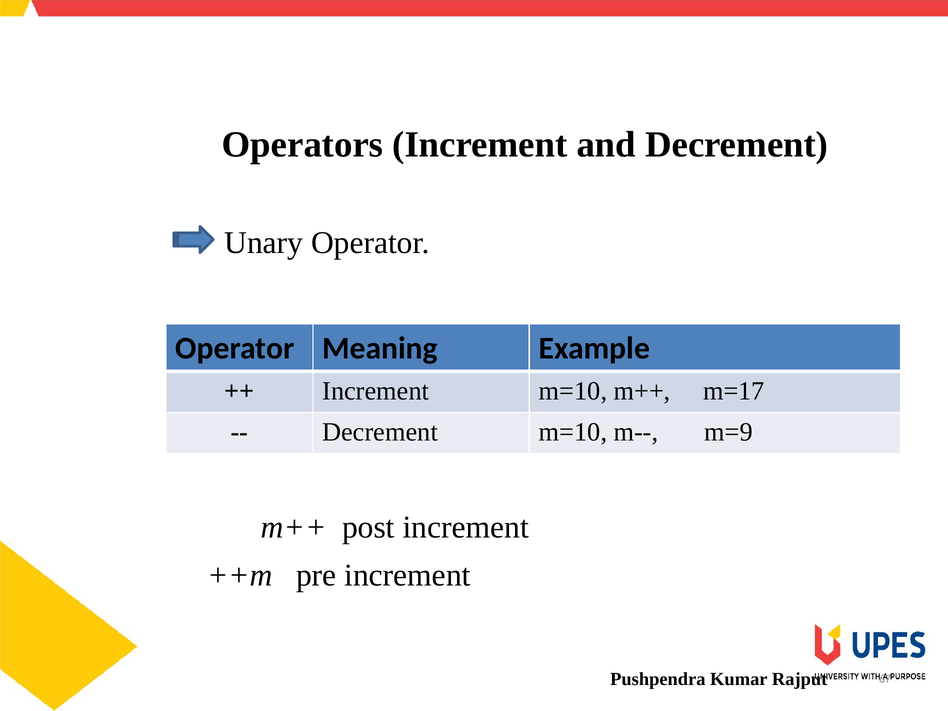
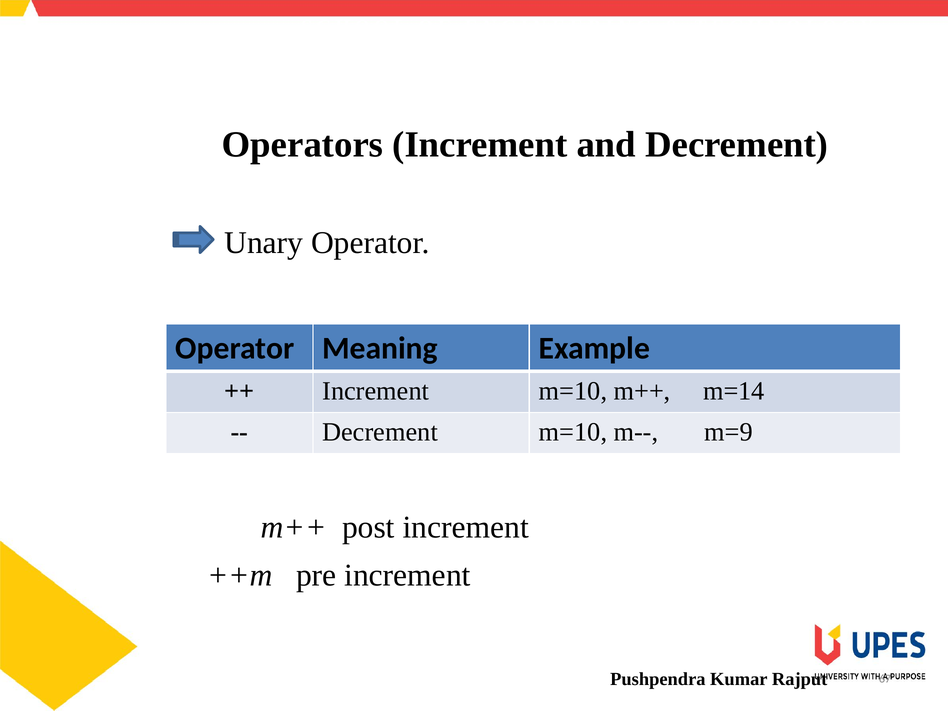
m=17: m=17 -> m=14
